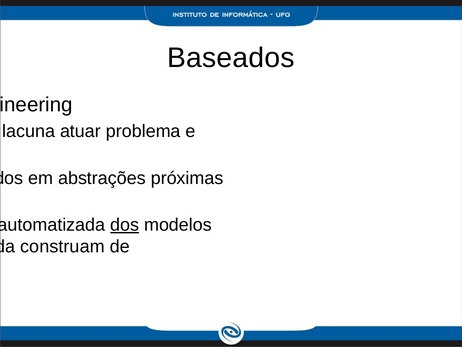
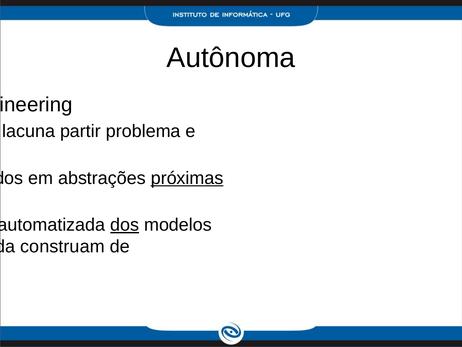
Baseados at (231, 58): Baseados -> Autônoma
atuar: atuar -> partir
próximas underline: none -> present
